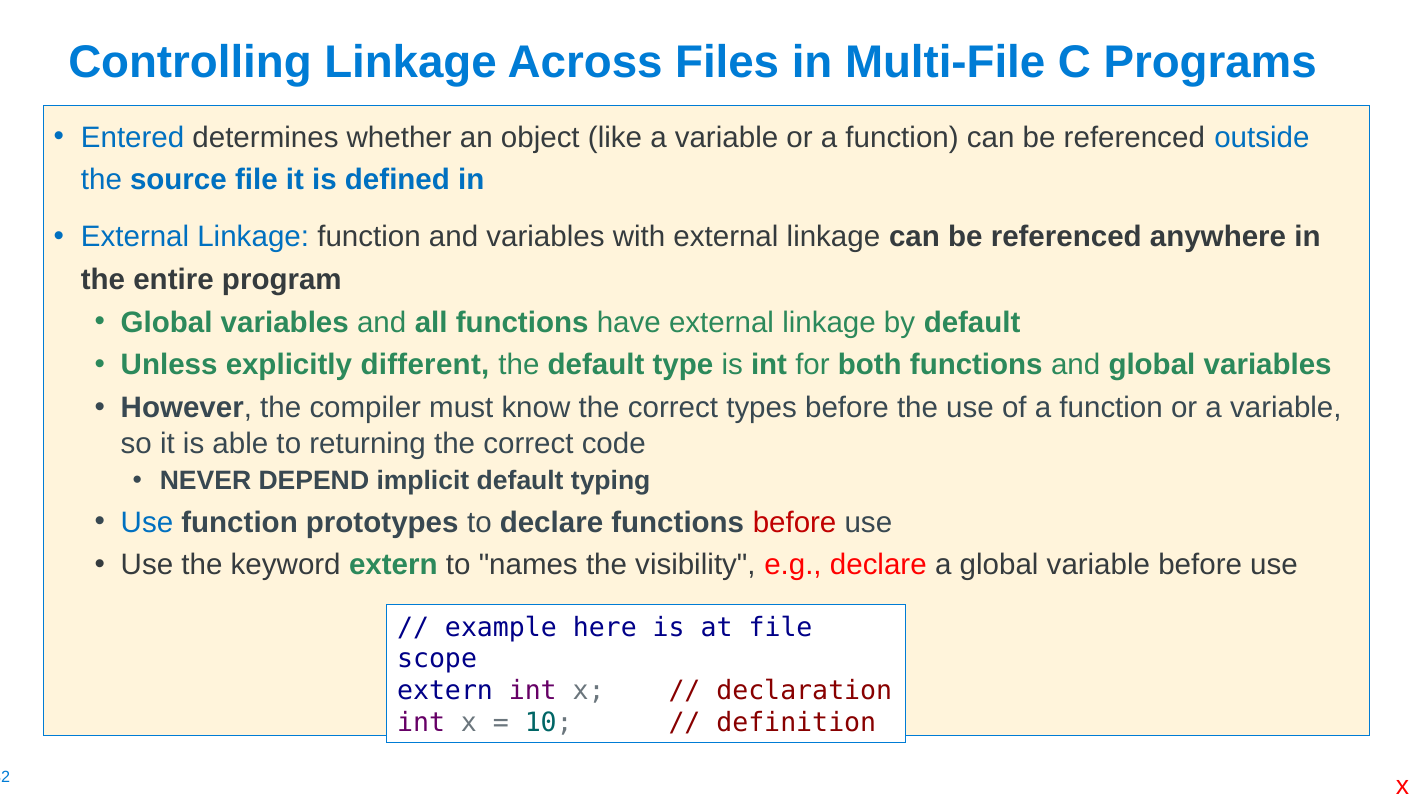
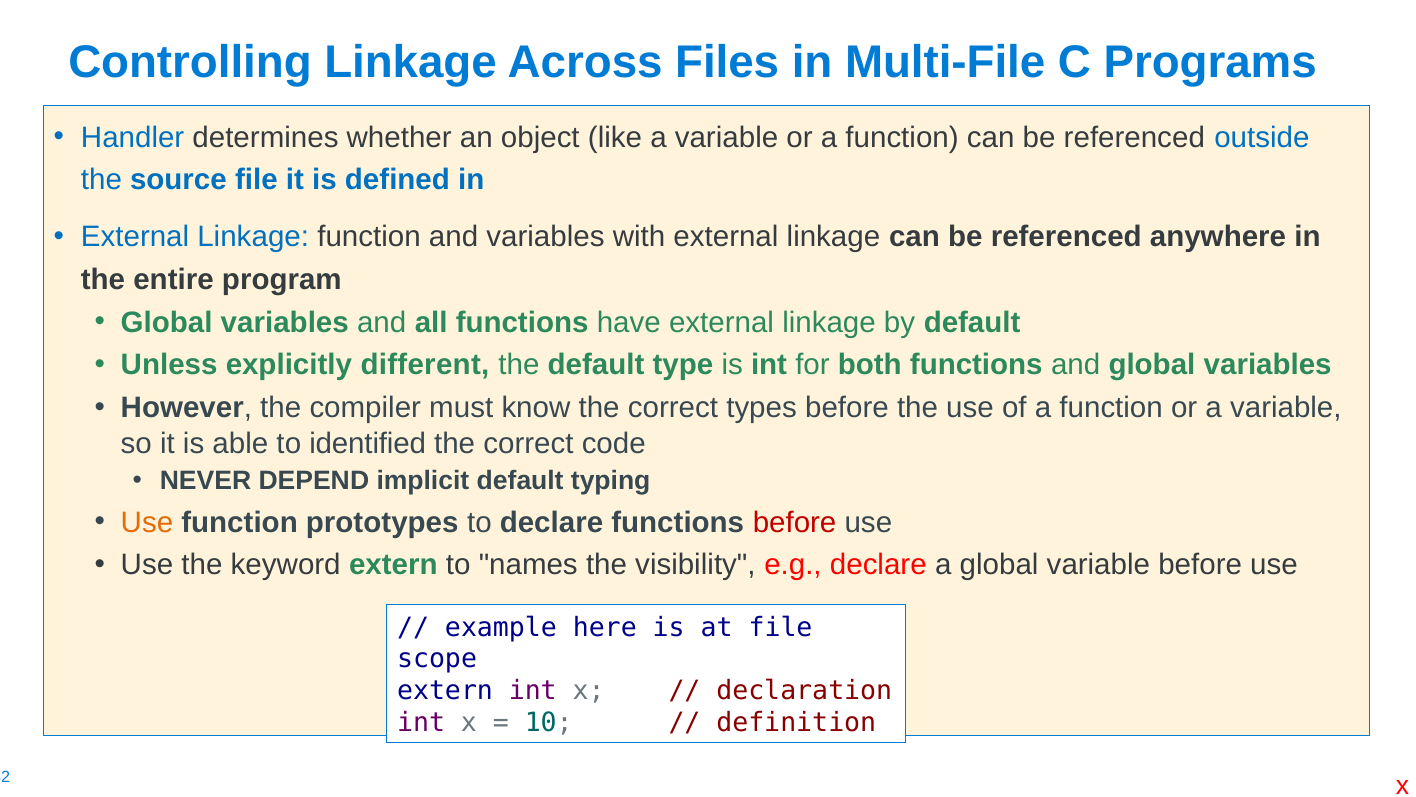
Entered: Entered -> Handler
returning: returning -> identified
Use at (147, 522) colour: blue -> orange
